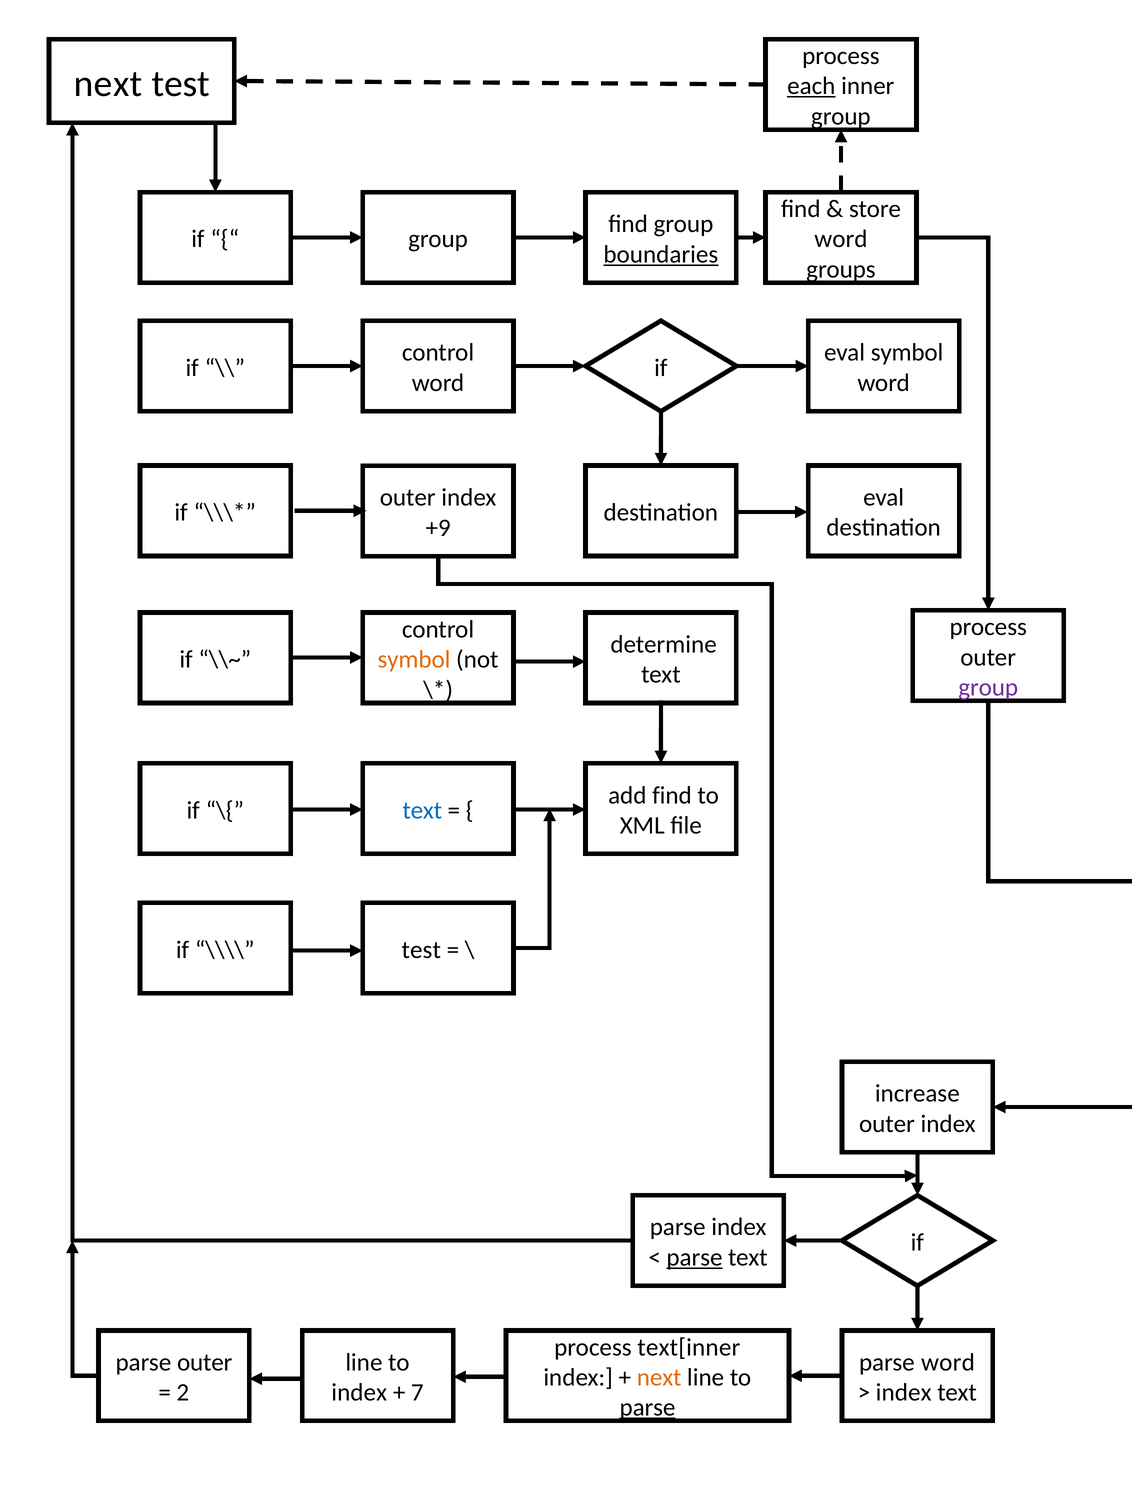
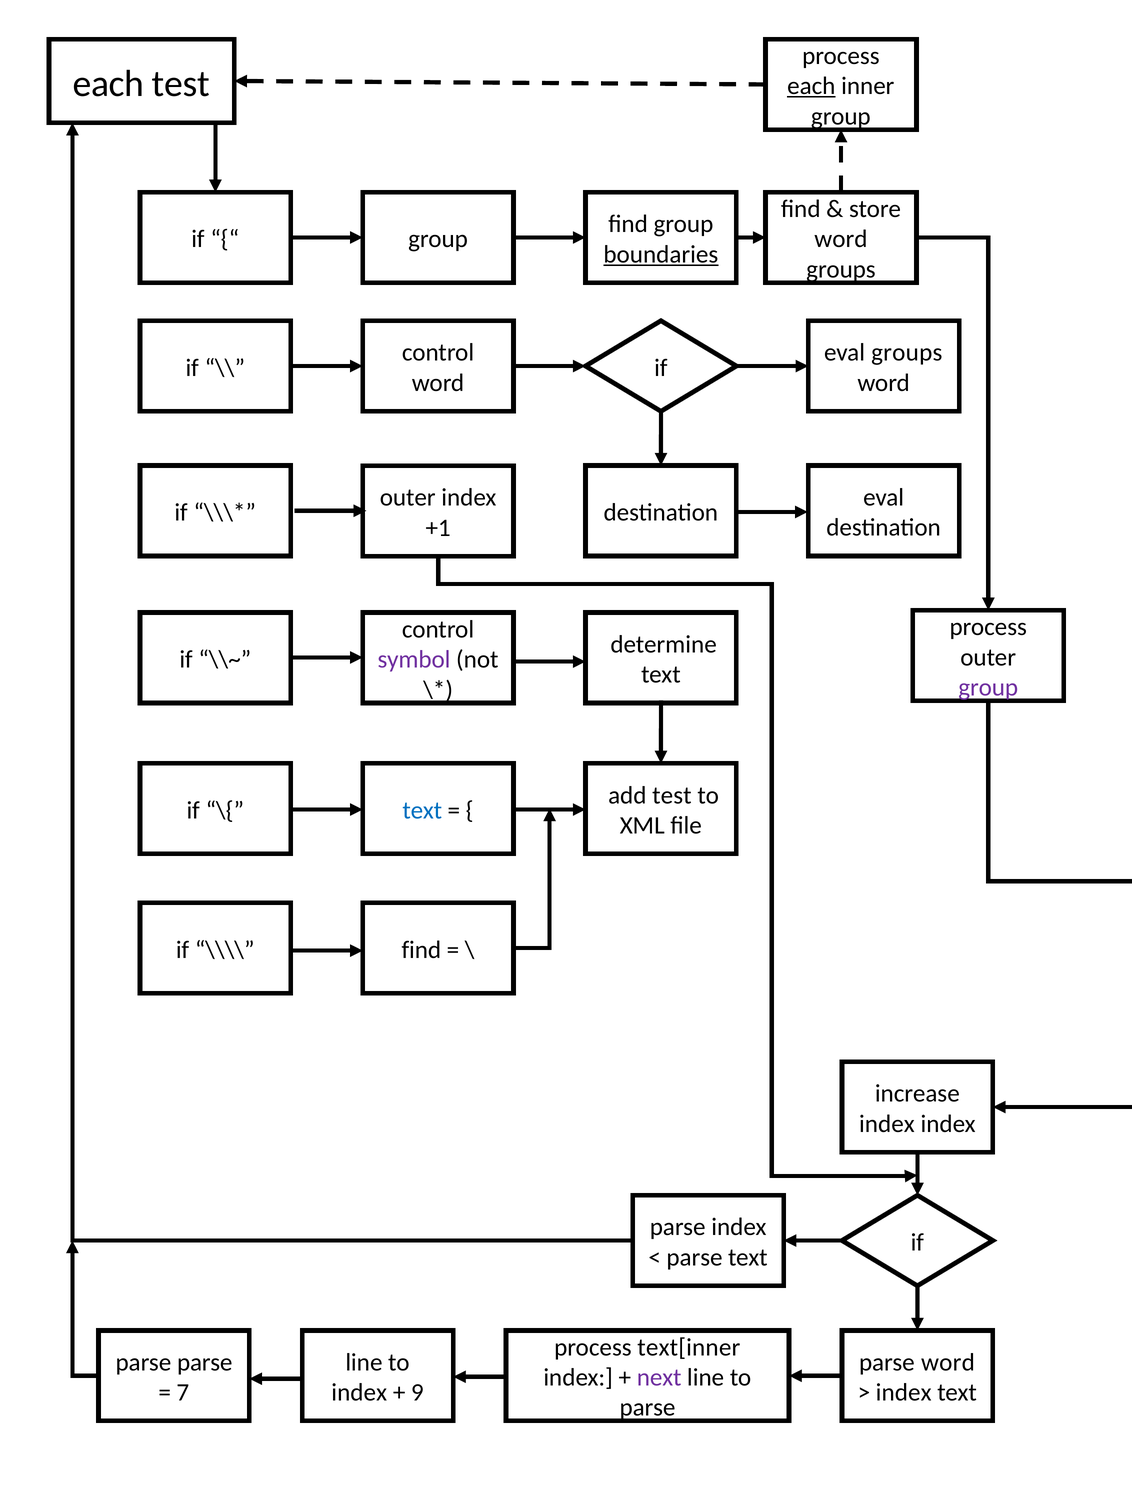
next at (108, 84): next -> each
eval symbol: symbol -> groups
+9: +9 -> +1
symbol at (414, 660) colour: orange -> purple
add find: find -> test
test at (421, 950): test -> find
outer at (887, 1124): outer -> index
parse at (695, 1258) underline: present -> none
parse outer: outer -> parse
next at (659, 1378) colour: orange -> purple
2: 2 -> 7
7: 7 -> 9
parse at (648, 1408) underline: present -> none
